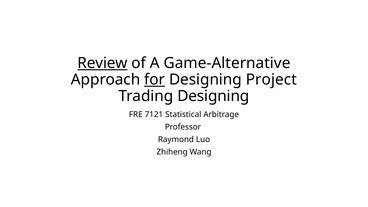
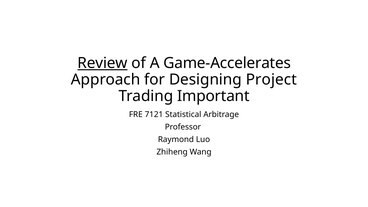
Game-Alternative: Game-Alternative -> Game-Accelerates
for underline: present -> none
Trading Designing: Designing -> Important
